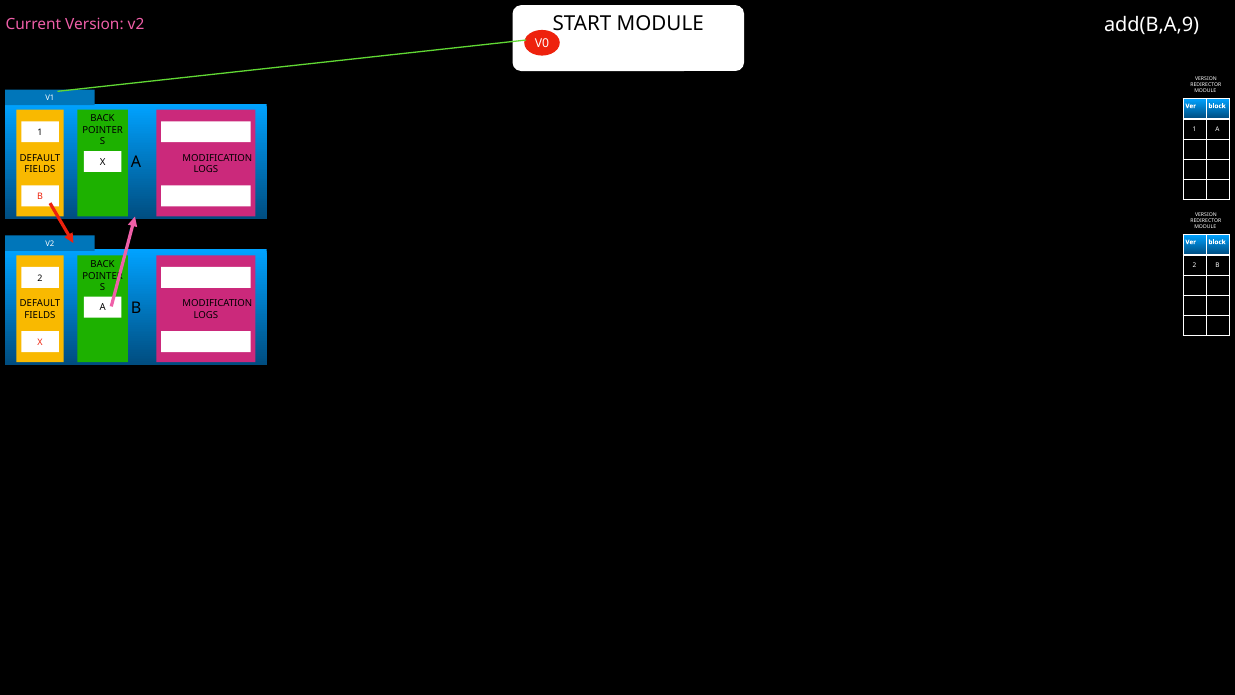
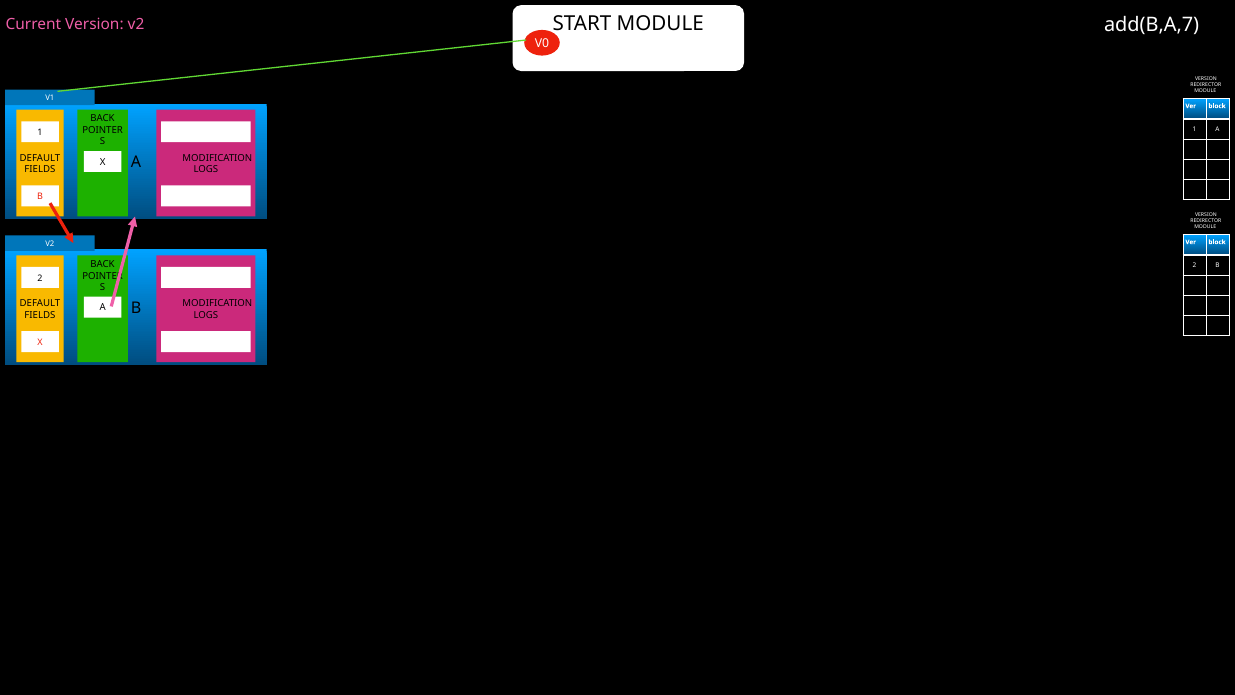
add(B,A,9: add(B,A,9 -> add(B,A,7
